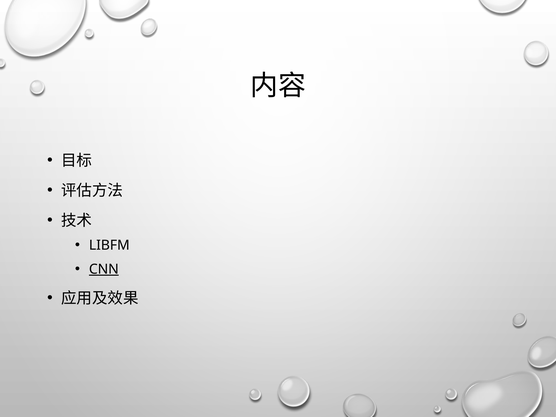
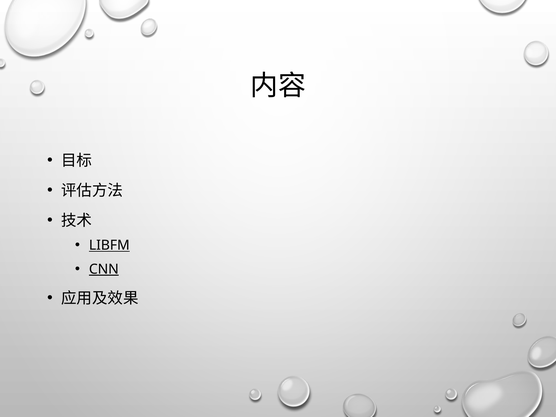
LIBFM underline: none -> present
